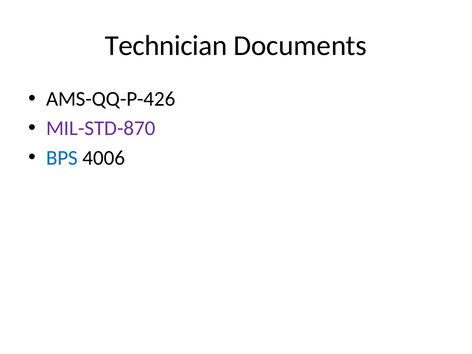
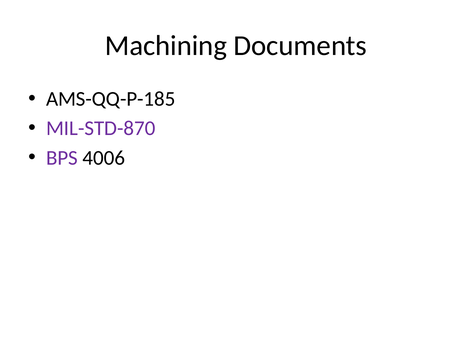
Technician: Technician -> Machining
AMS-QQ-P-426: AMS-QQ-P-426 -> AMS-QQ-P-185
BPS colour: blue -> purple
